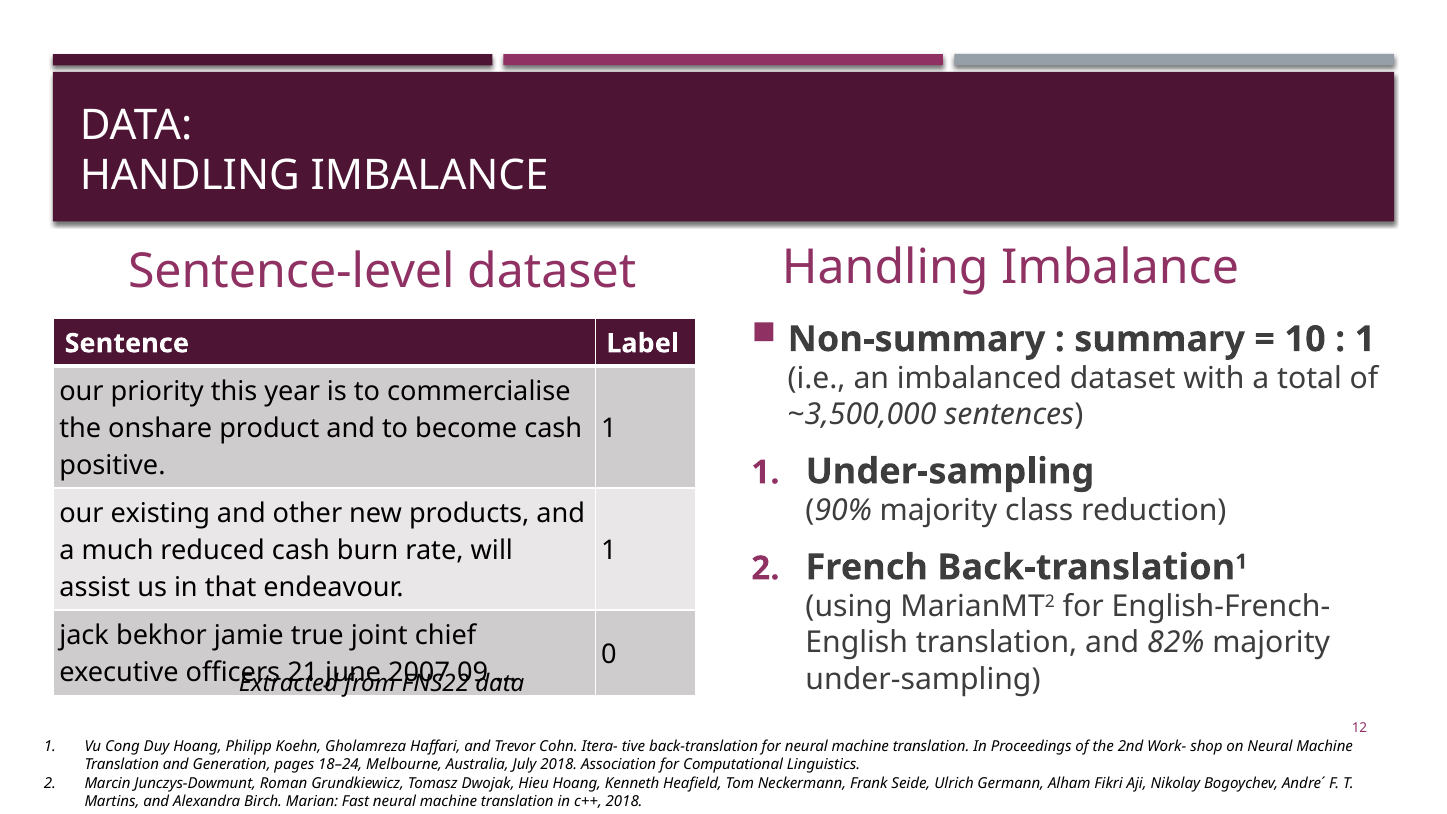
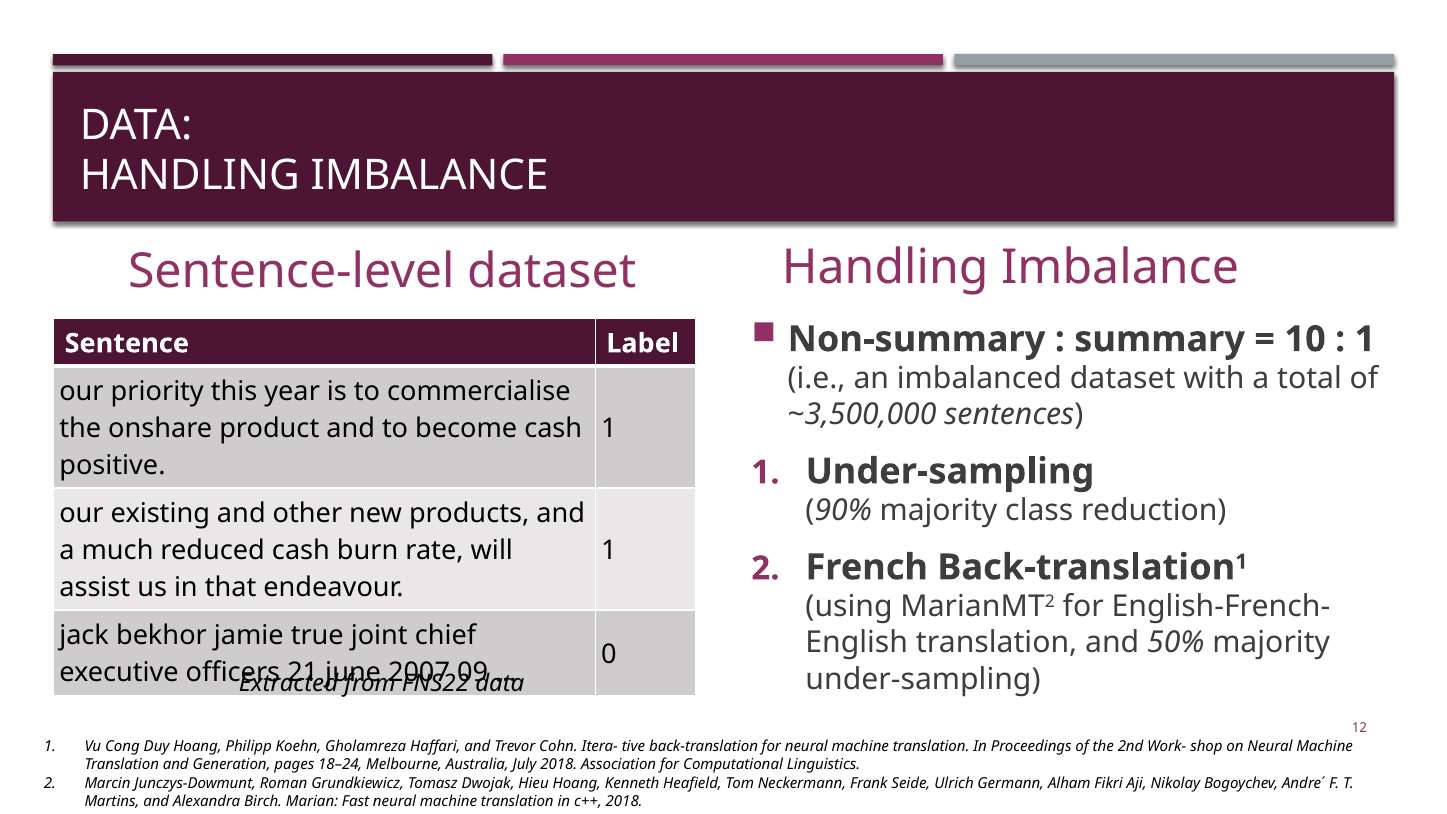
82%: 82% -> 50%
